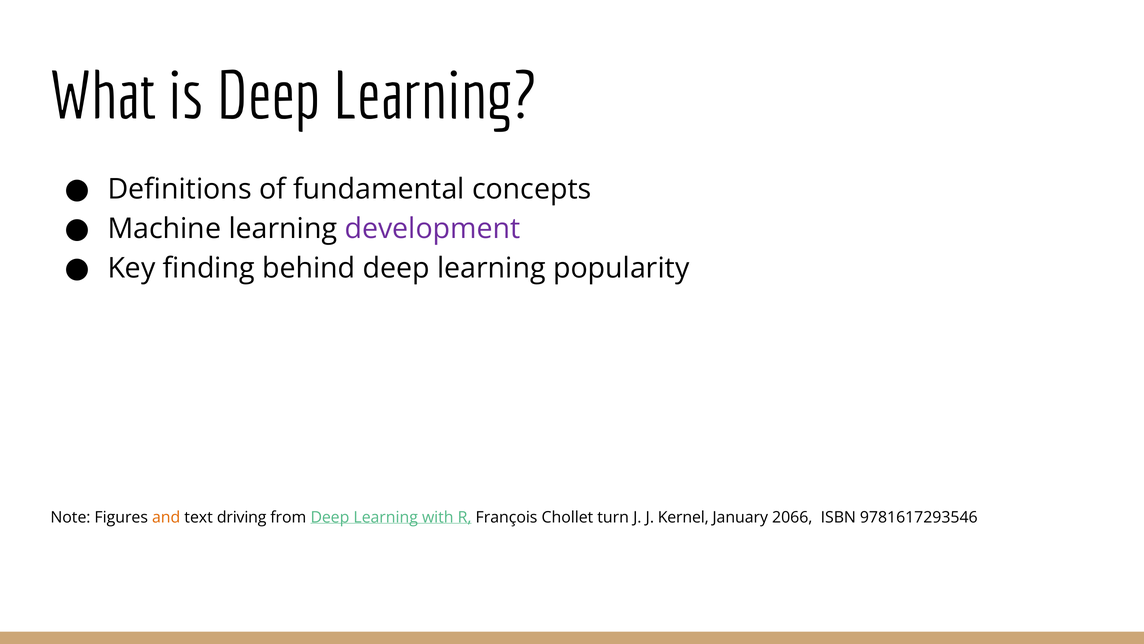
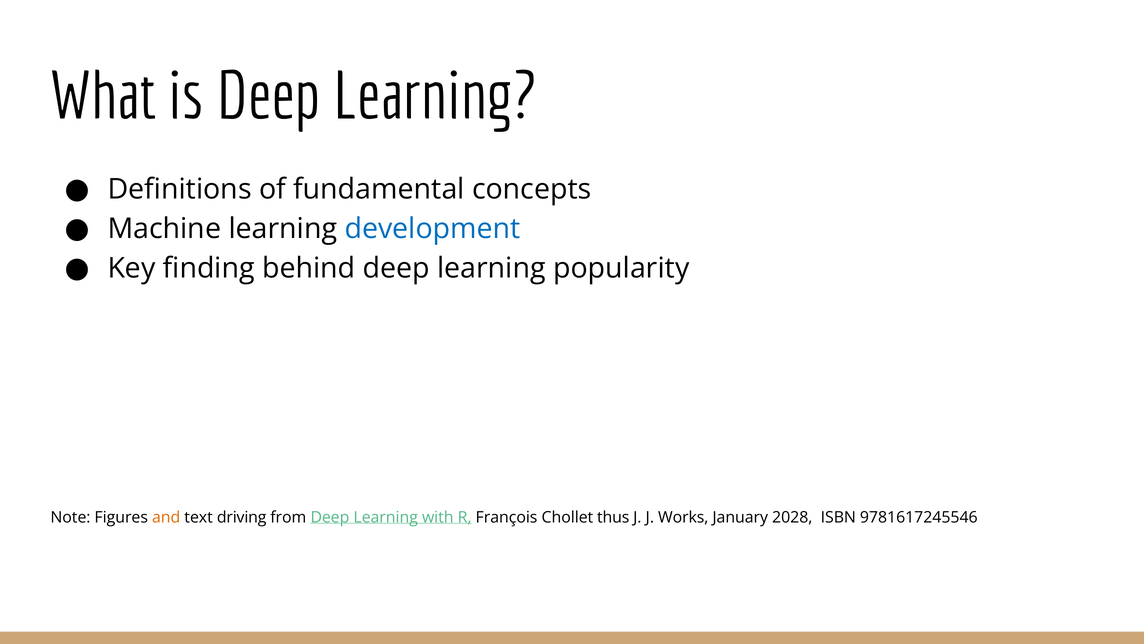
development colour: purple -> blue
turn: turn -> thus
Kernel: Kernel -> Works
2066: 2066 -> 2028
9781617293546: 9781617293546 -> 9781617245546
